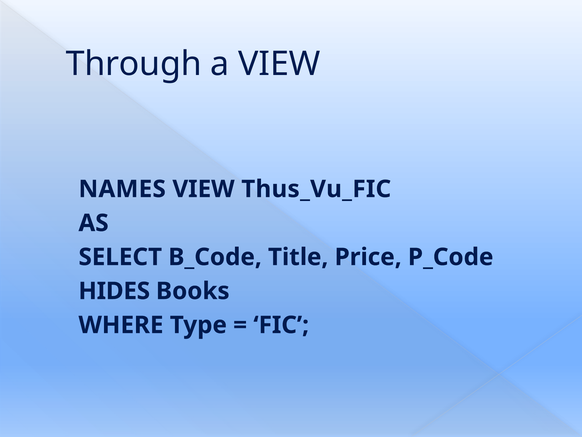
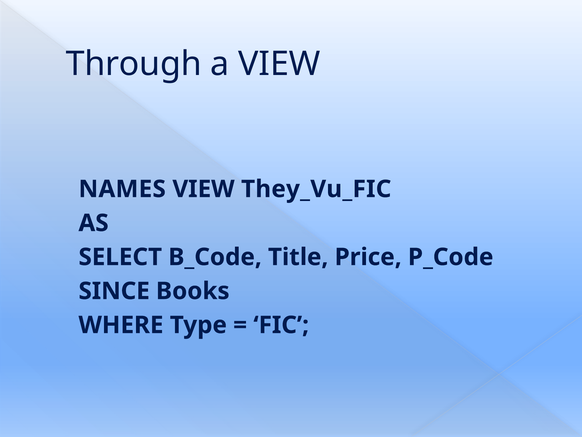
Thus_Vu_FIC: Thus_Vu_FIC -> They_Vu_FIC
HIDES: HIDES -> SINCE
